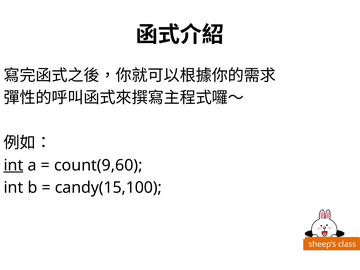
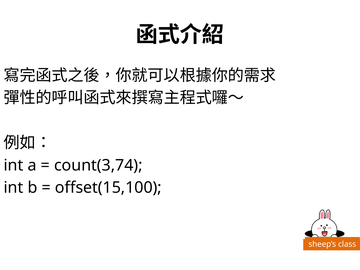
int at (13, 165) underline: present -> none
count(9,60: count(9,60 -> count(3,74
candy(15,100: candy(15,100 -> offset(15,100
